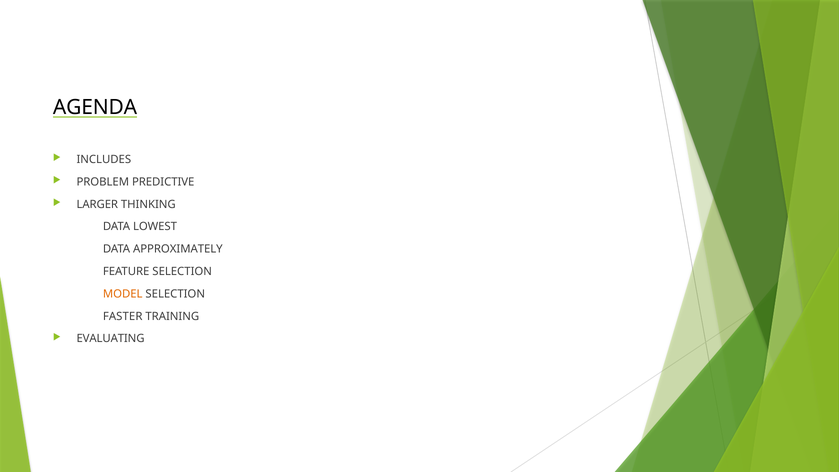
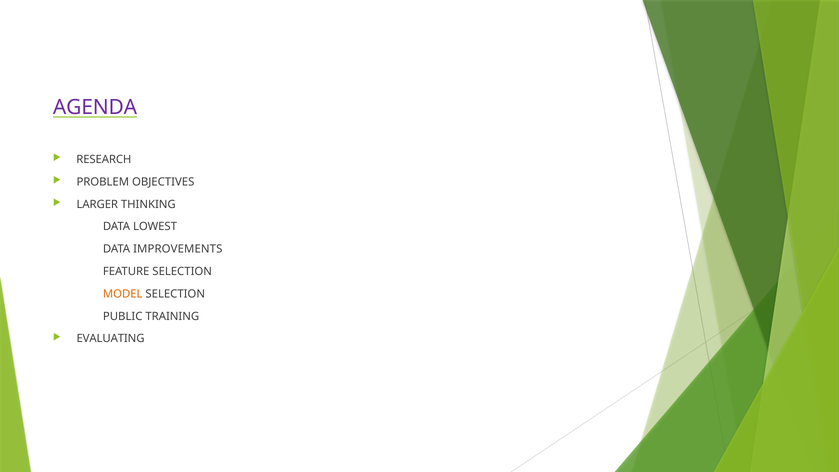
AGENDA colour: black -> purple
INCLUDES: INCLUDES -> RESEARCH
PREDICTIVE: PREDICTIVE -> OBJECTIVES
APPROXIMATELY: APPROXIMATELY -> IMPROVEMENTS
FASTER: FASTER -> PUBLIC
